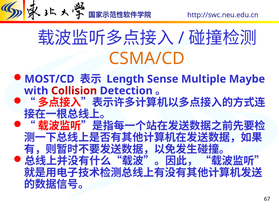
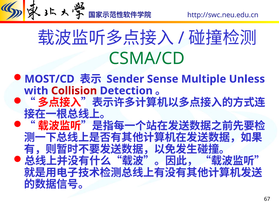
CSMA/CD colour: orange -> green
Length: Length -> Sender
Maybe: Maybe -> Unless
